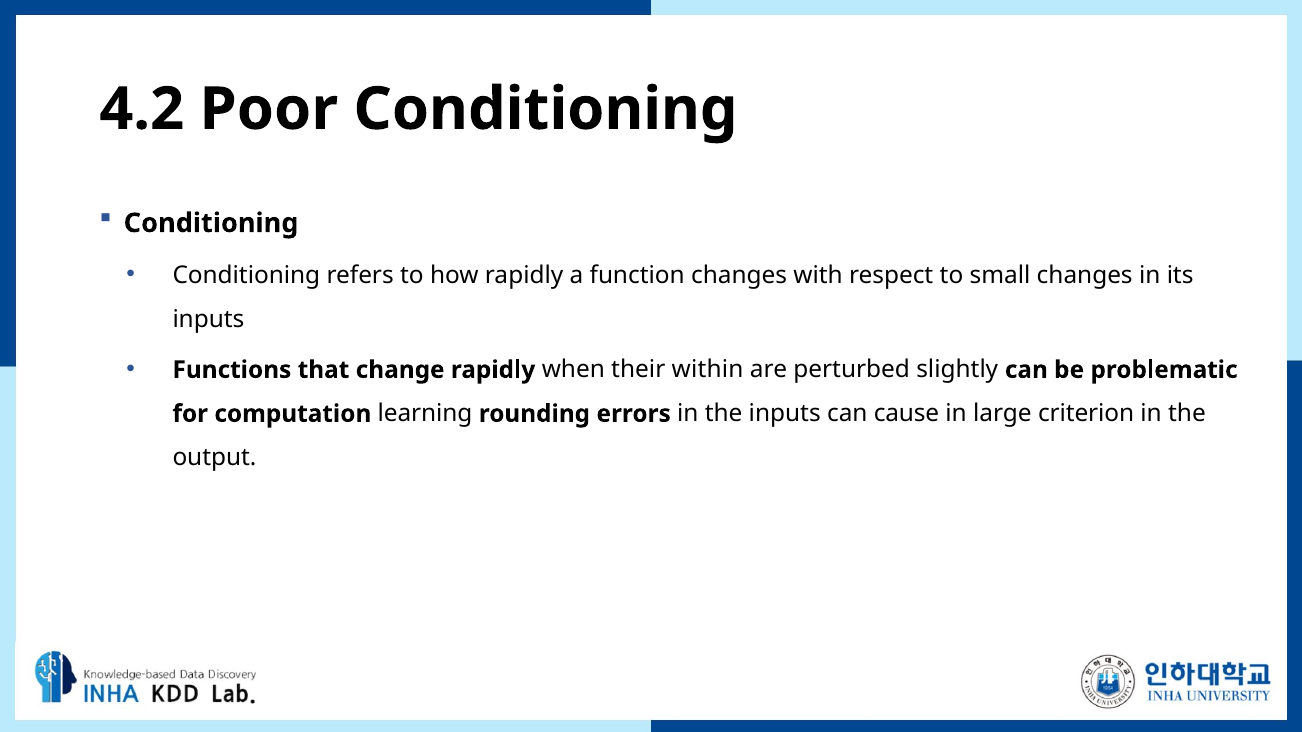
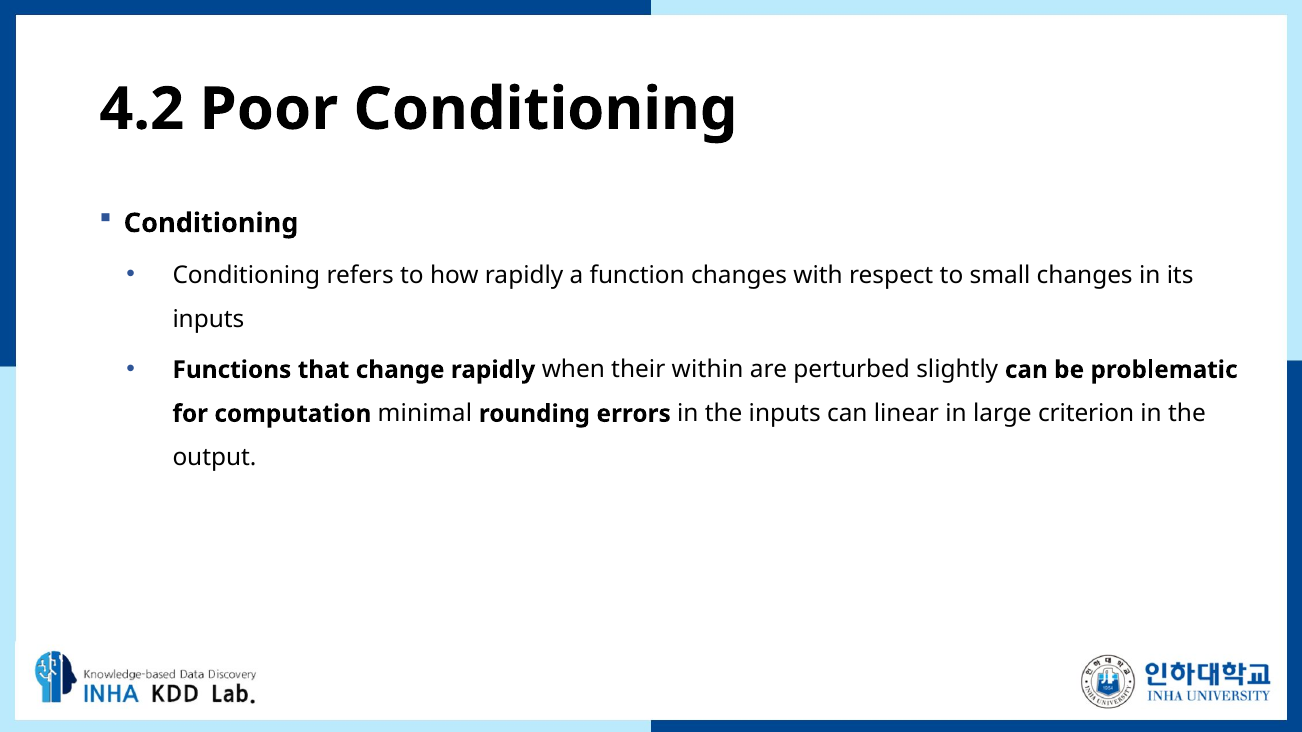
learning: learning -> minimal
cause: cause -> linear
